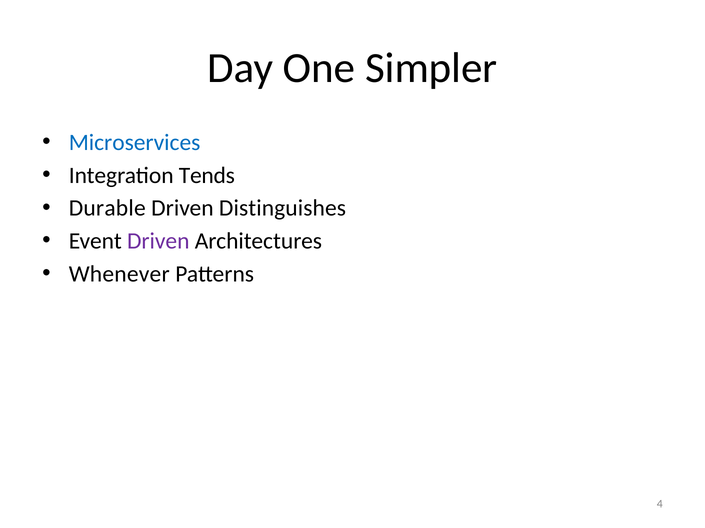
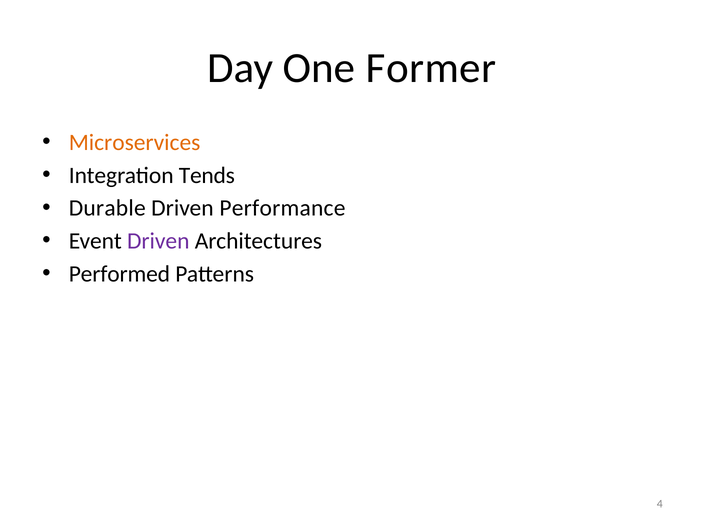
Simpler: Simpler -> Former
Microservices colour: blue -> orange
Distinguishes: Distinguishes -> Performance
Whenever: Whenever -> Performed
